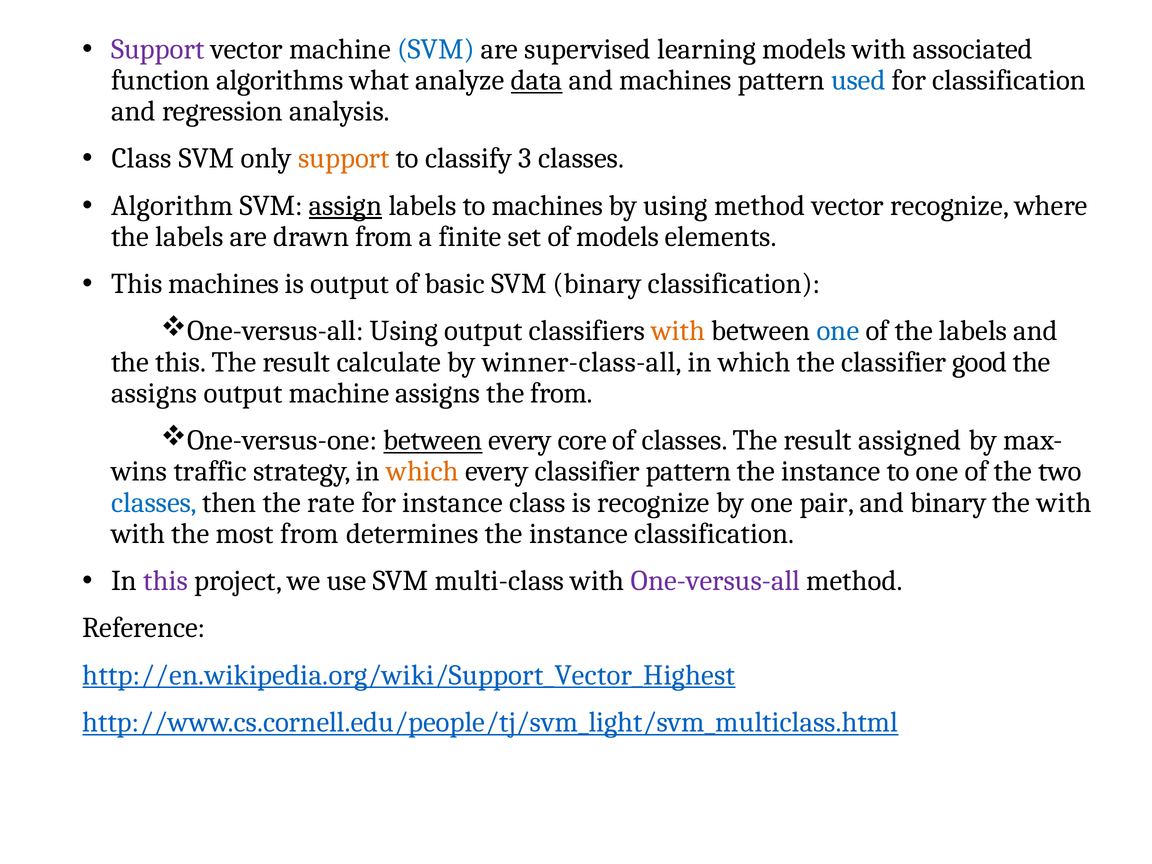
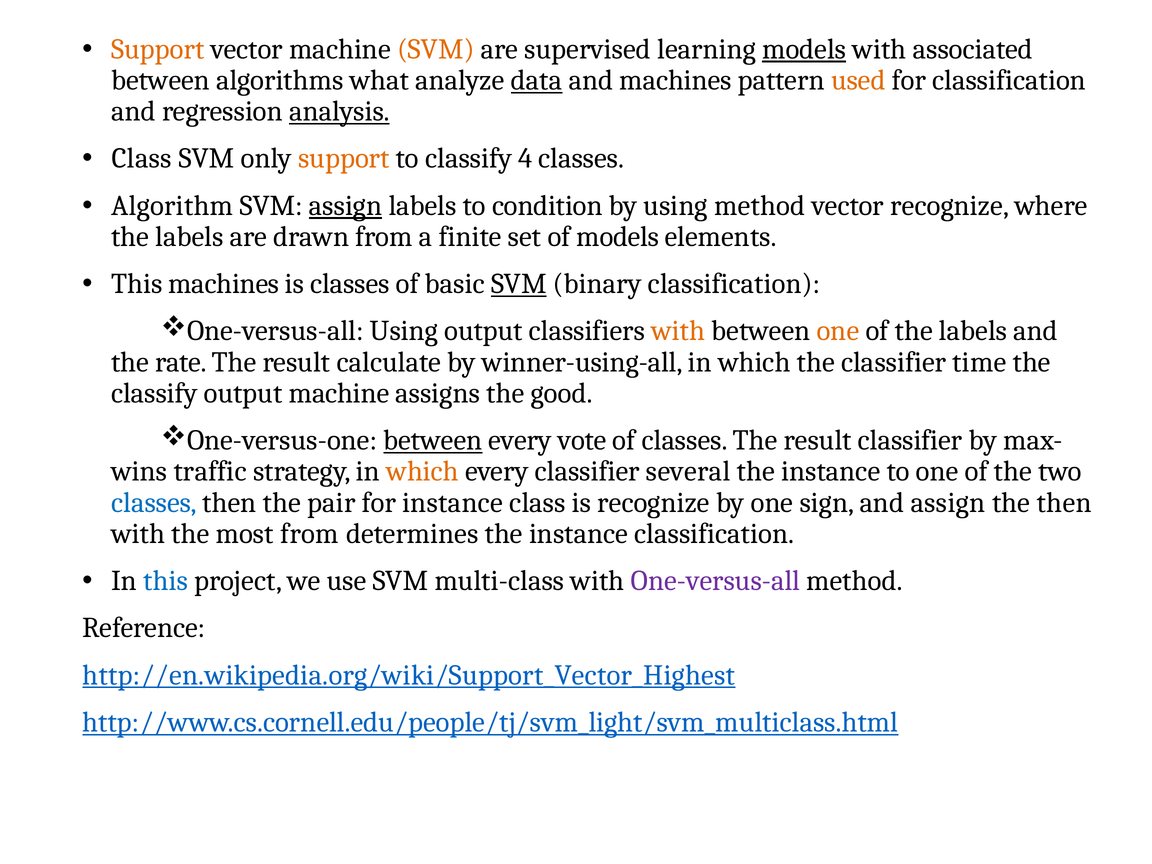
Support at (158, 49) colour: purple -> orange
SVM at (436, 49) colour: blue -> orange
models at (804, 49) underline: none -> present
function at (161, 80): function -> between
used colour: blue -> orange
analysis underline: none -> present
3: 3 -> 4
to machines: machines -> condition
is output: output -> classes
SVM at (519, 284) underline: none -> present
one at (838, 331) colour: blue -> orange
the this: this -> rate
winner-class-all: winner-class-all -> winner-using-all
good: good -> time
assigns at (154, 393): assigns -> classify
the from: from -> good
core: core -> vote
result assigned: assigned -> classifier
classifier pattern: pattern -> several
rate: rate -> pair
pair: pair -> sign
and binary: binary -> assign
the with: with -> then
this at (166, 581) colour: purple -> blue
